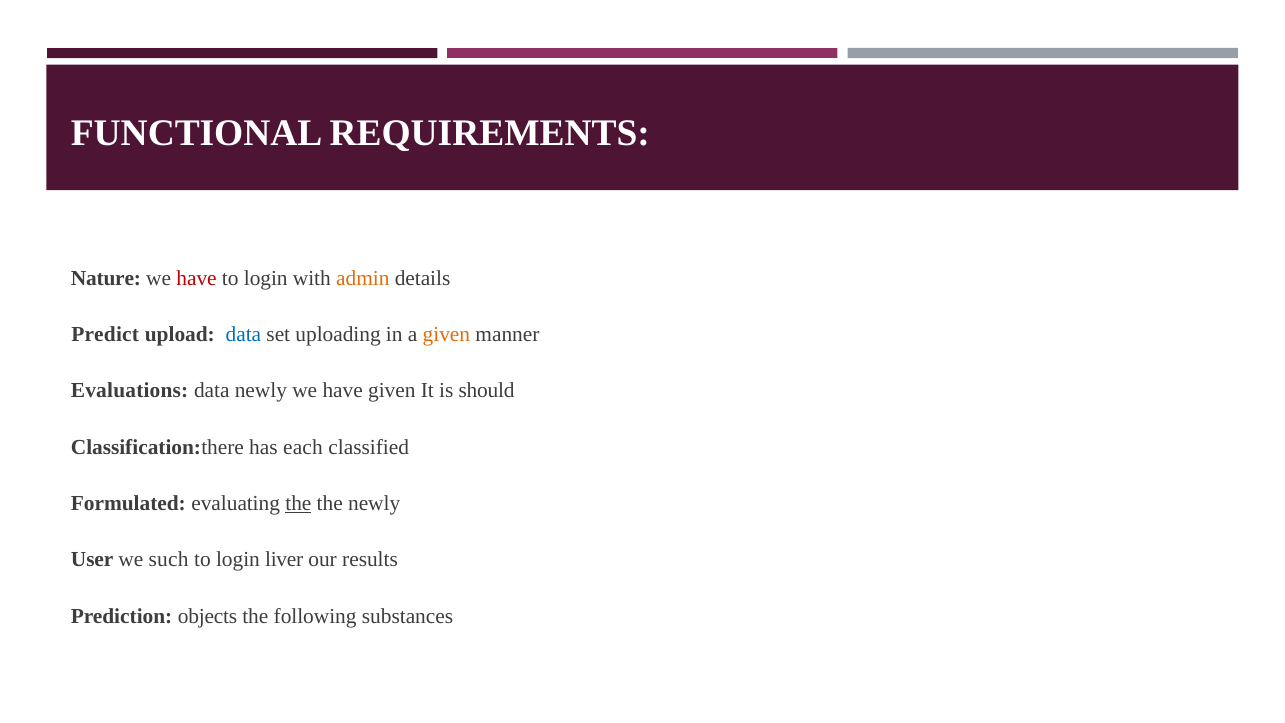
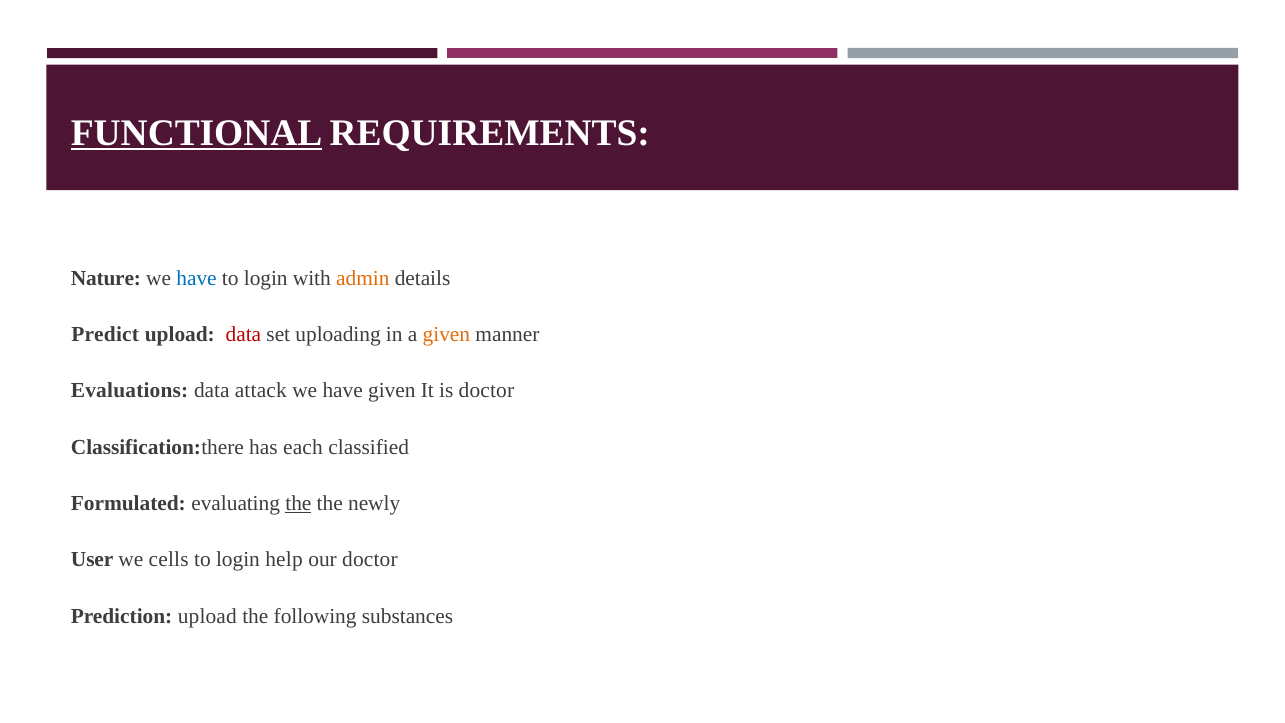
FUNCTIONAL underline: none -> present
have at (197, 278) colour: red -> blue
data at (243, 334) colour: blue -> red
data newly: newly -> attack
is should: should -> doctor
such: such -> cells
liver: liver -> help
our results: results -> doctor
Prediction objects: objects -> upload
